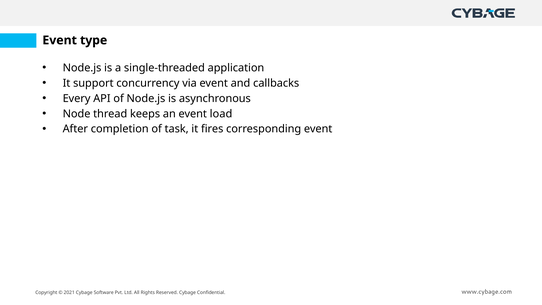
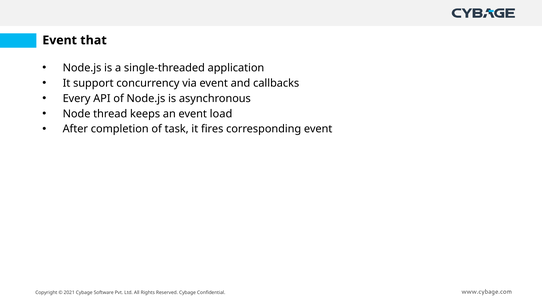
type: type -> that
